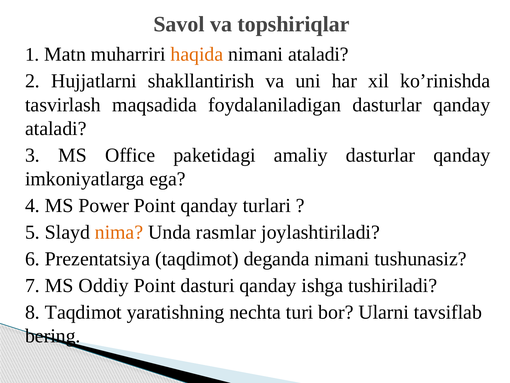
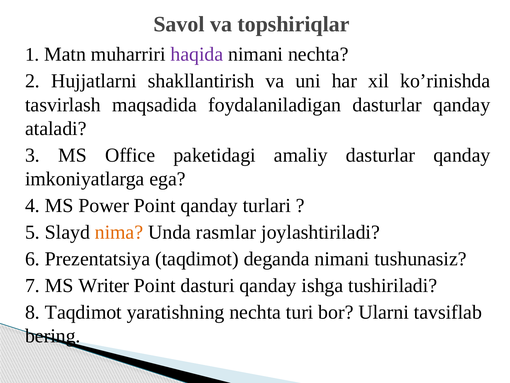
haqida colour: orange -> purple
nimani ataladi: ataladi -> nechta
Oddiy: Oddiy -> Writer
